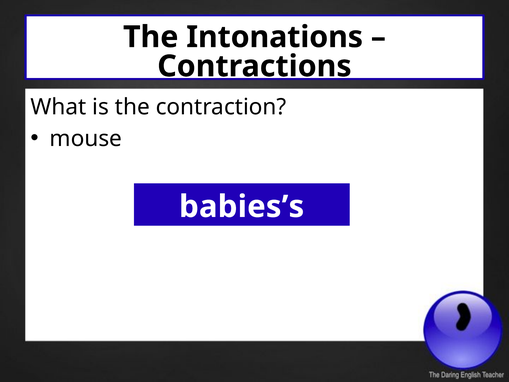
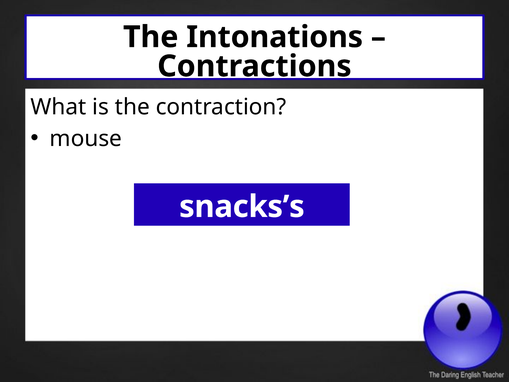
babies’s: babies’s -> snacks’s
